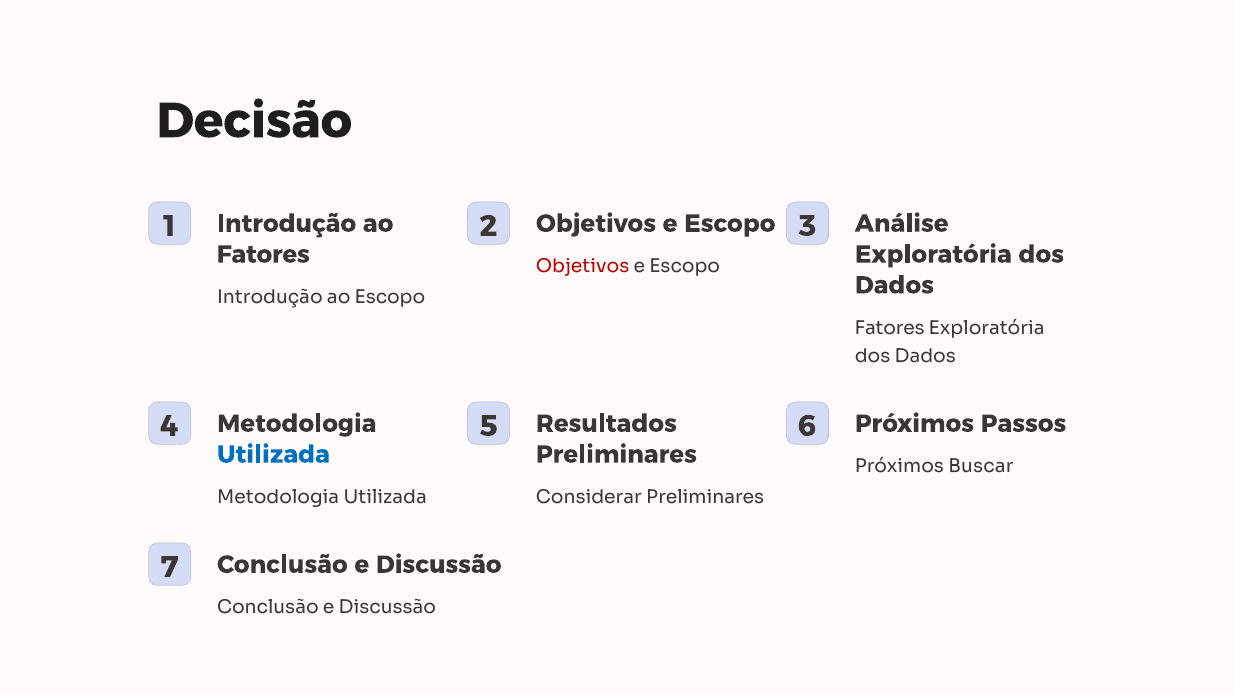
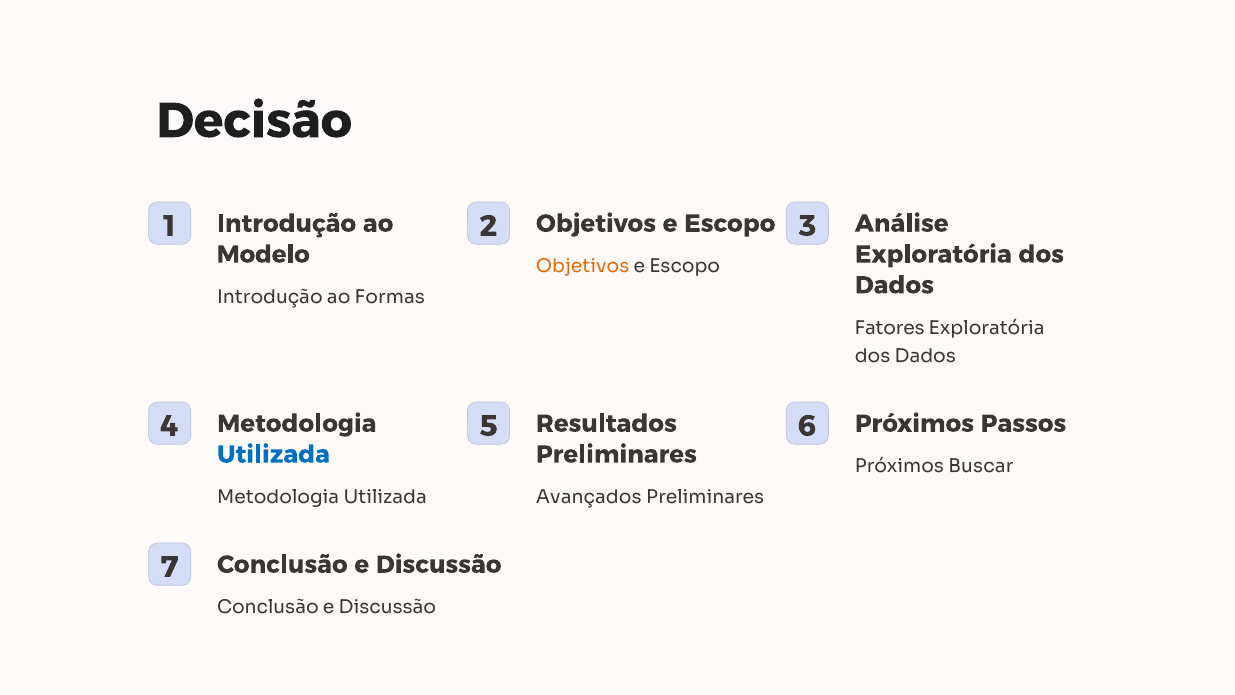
Fatores at (263, 254): Fatores -> Modelo
Objetivos at (583, 266) colour: red -> orange
ao Escopo: Escopo -> Formas
Considerar: Considerar -> Avançados
